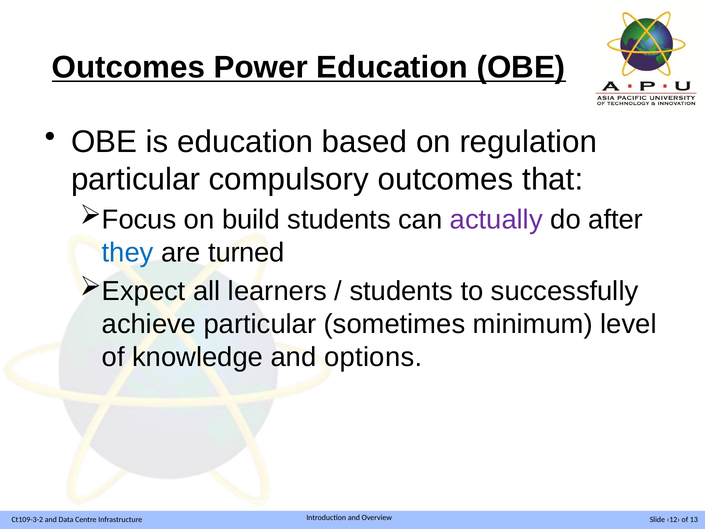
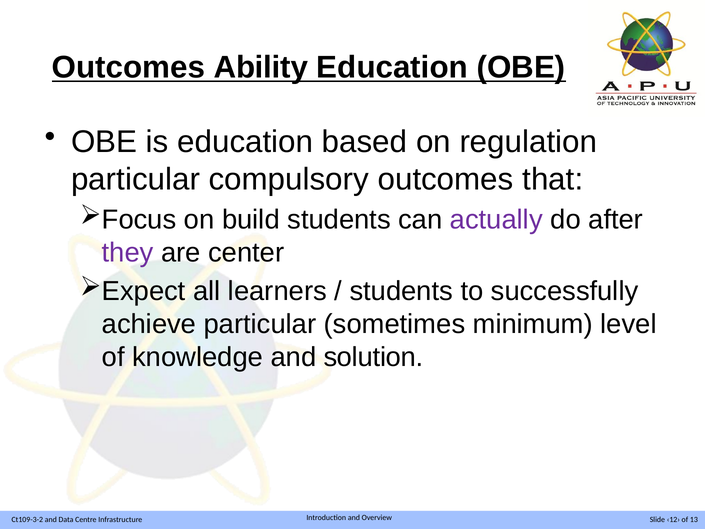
Power: Power -> Ability
they colour: blue -> purple
turned: turned -> center
options: options -> solution
